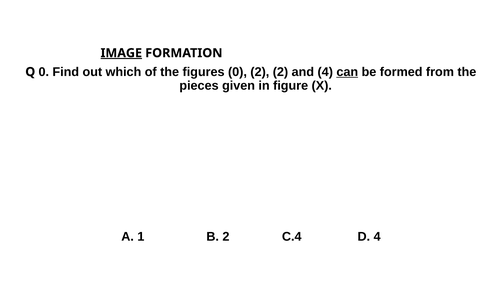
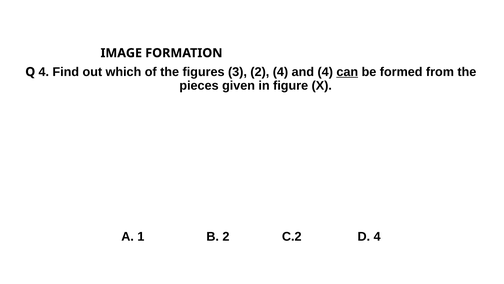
IMAGE underline: present -> none
Q 0: 0 -> 4
figures 0: 0 -> 3
2 2: 2 -> 4
C.4: C.4 -> C.2
